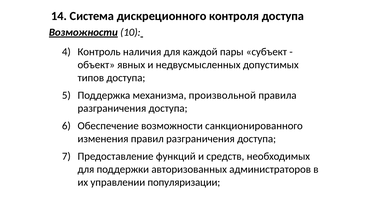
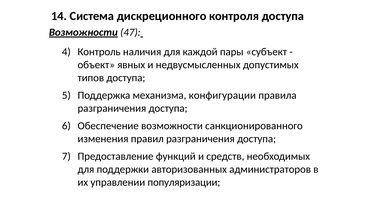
10: 10 -> 47
произвольной: произвольной -> конфигурации
